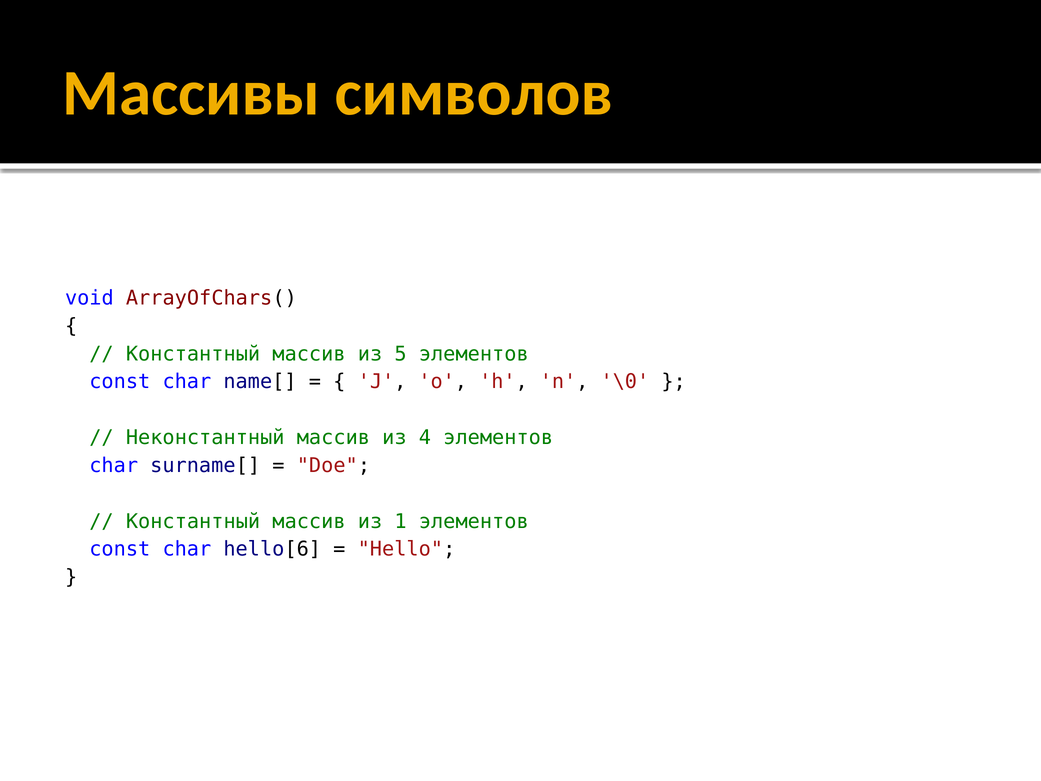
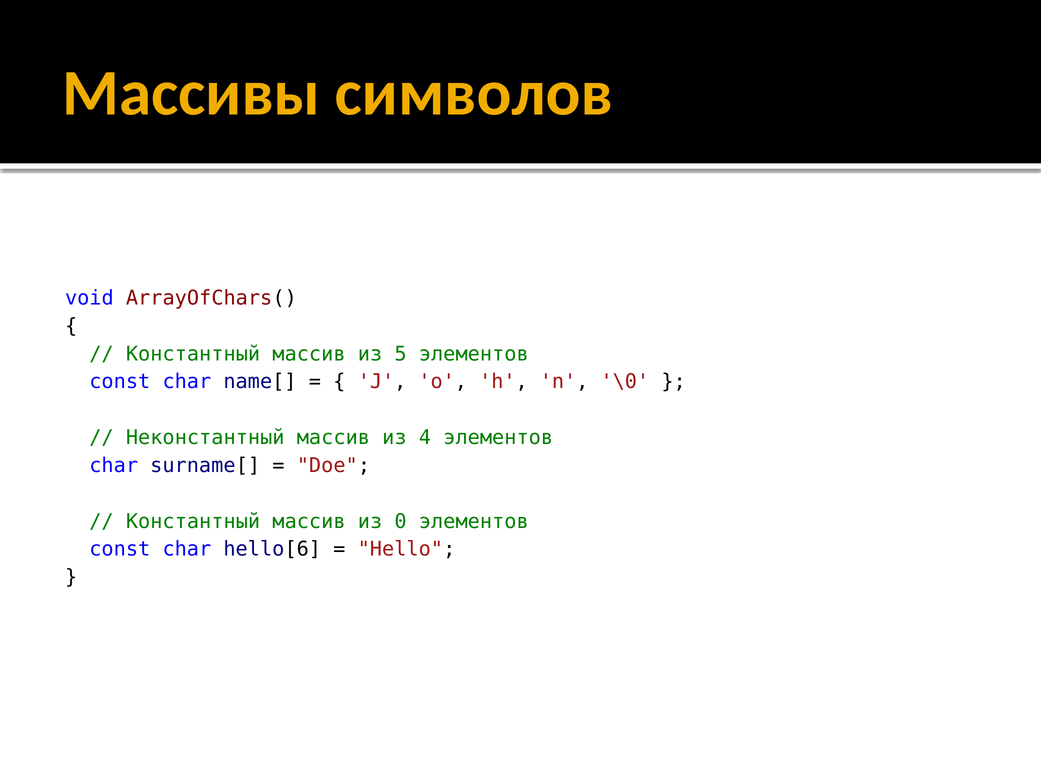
1: 1 -> 0
